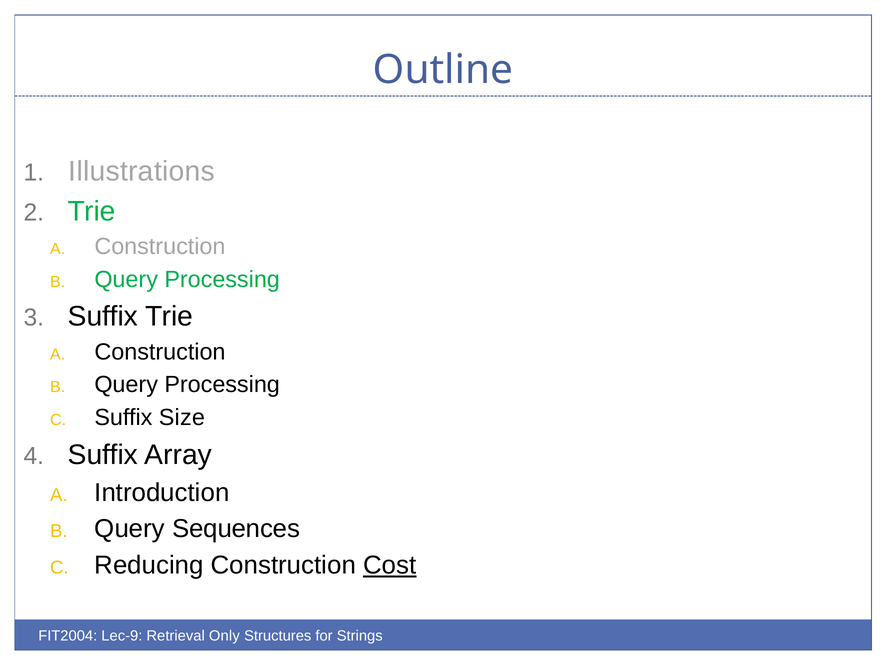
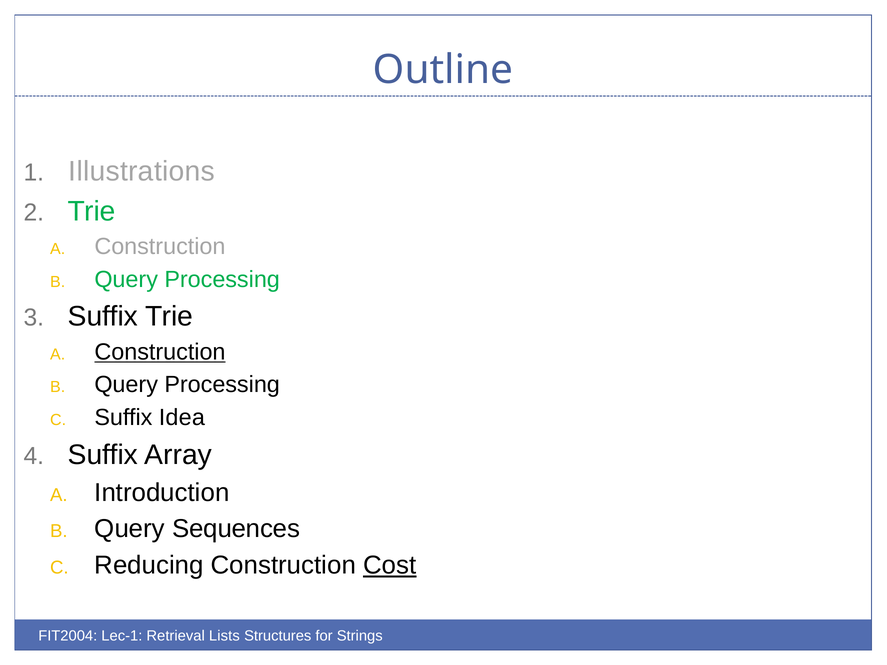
Construction at (160, 352) underline: none -> present
Size: Size -> Idea
Lec-9: Lec-9 -> Lec-1
Only: Only -> Lists
